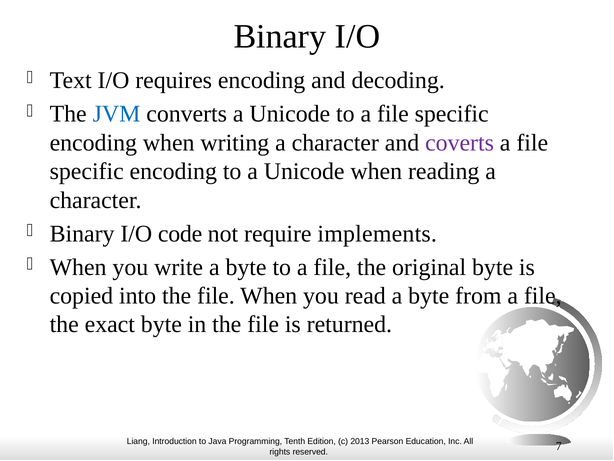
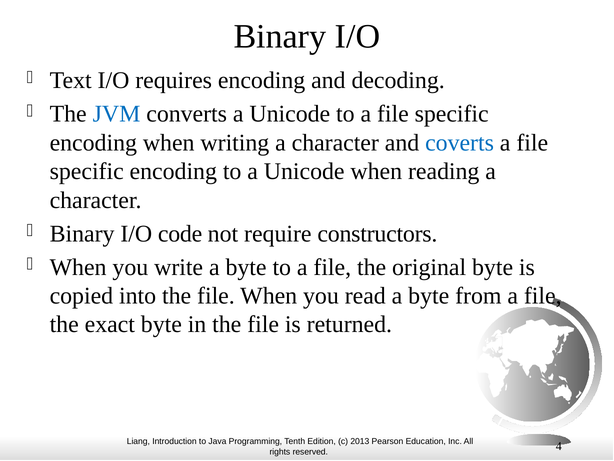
coverts colour: purple -> blue
implements: implements -> constructors
7: 7 -> 4
